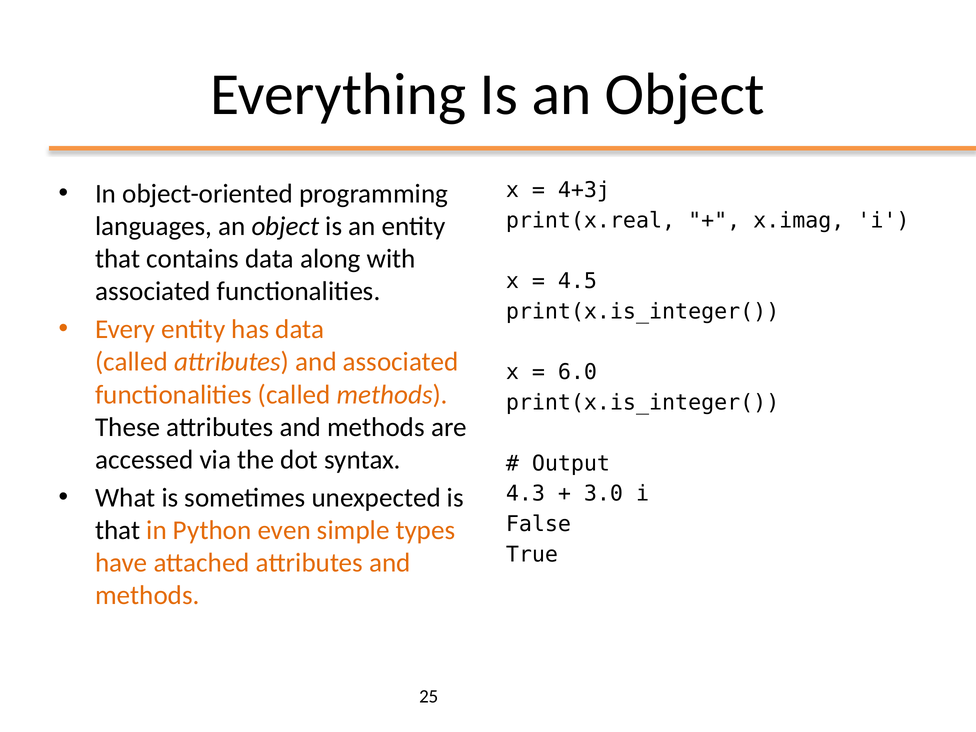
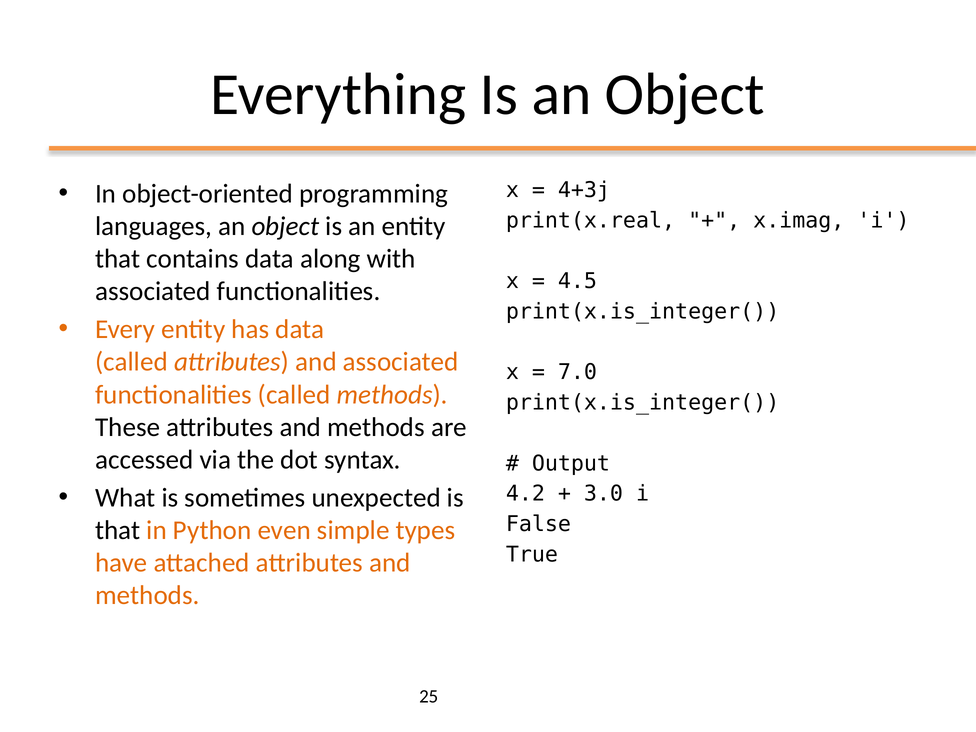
6.0: 6.0 -> 7.0
4.3: 4.3 -> 4.2
